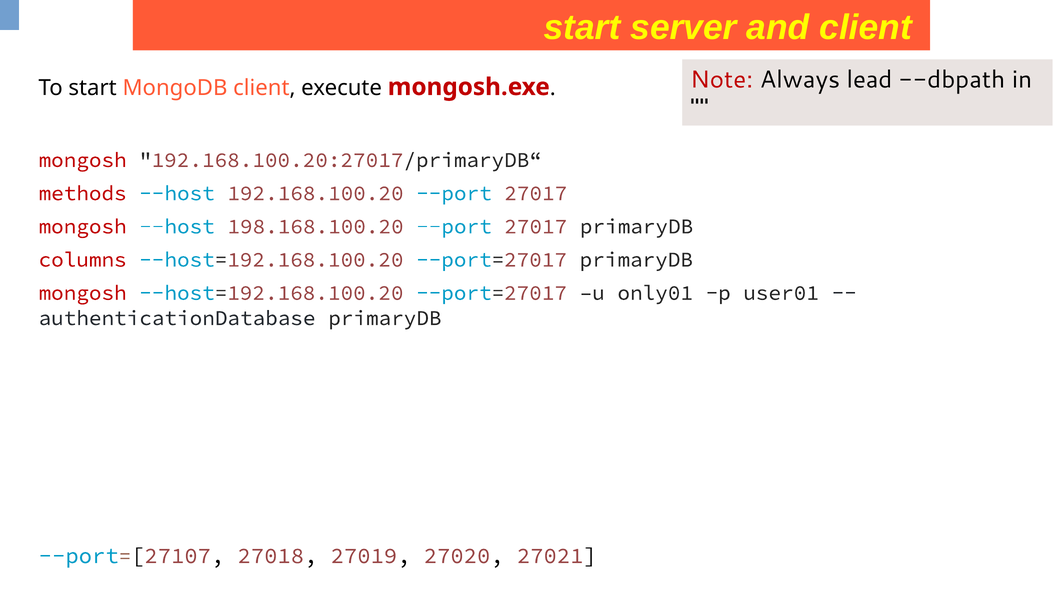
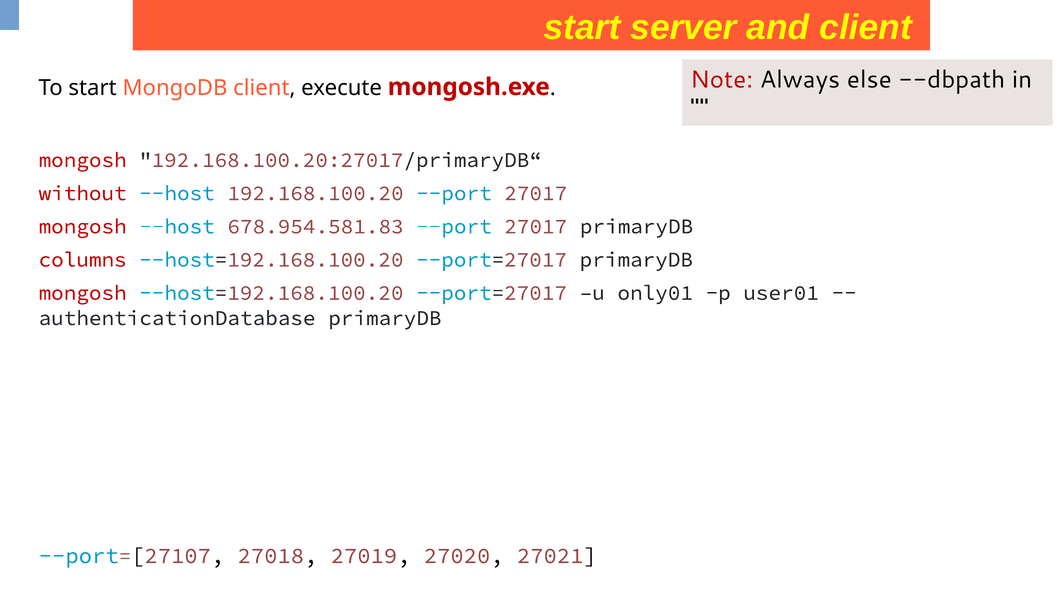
lead: lead -> else
methods: methods -> without
198.168.100.20: 198.168.100.20 -> 678.954.581.83
